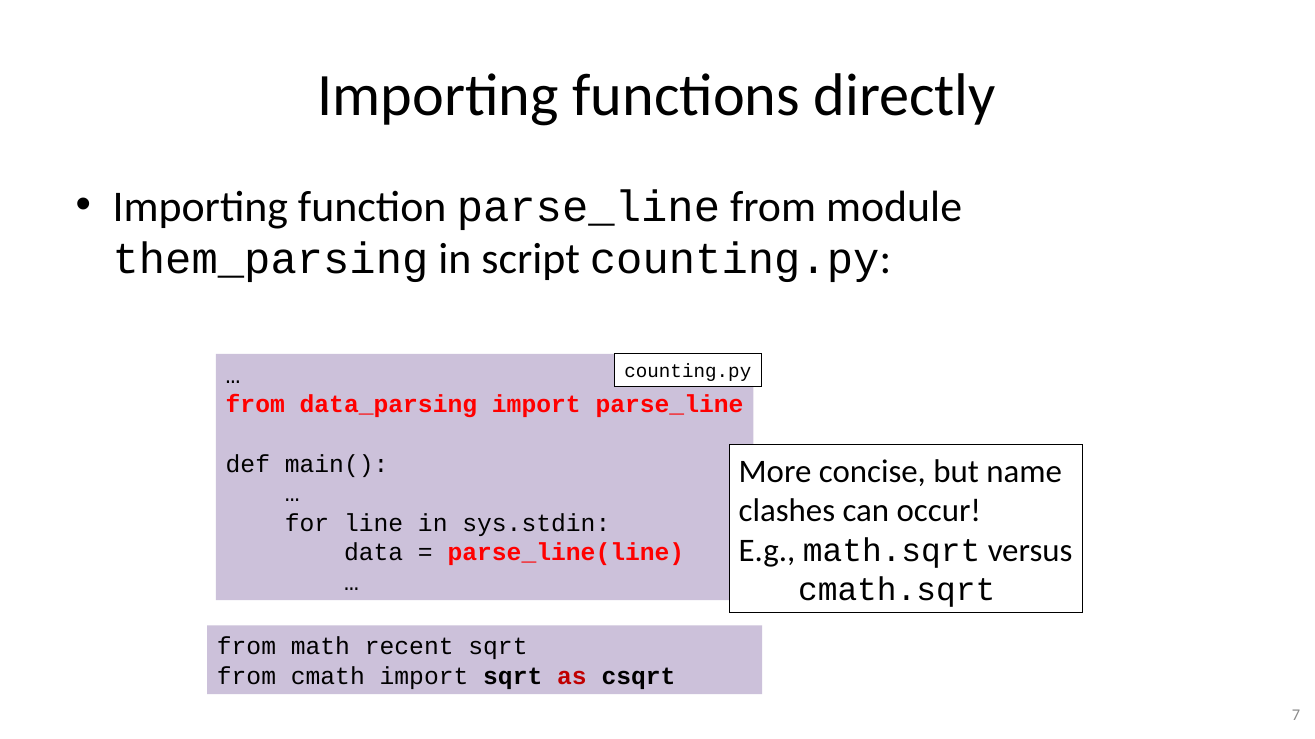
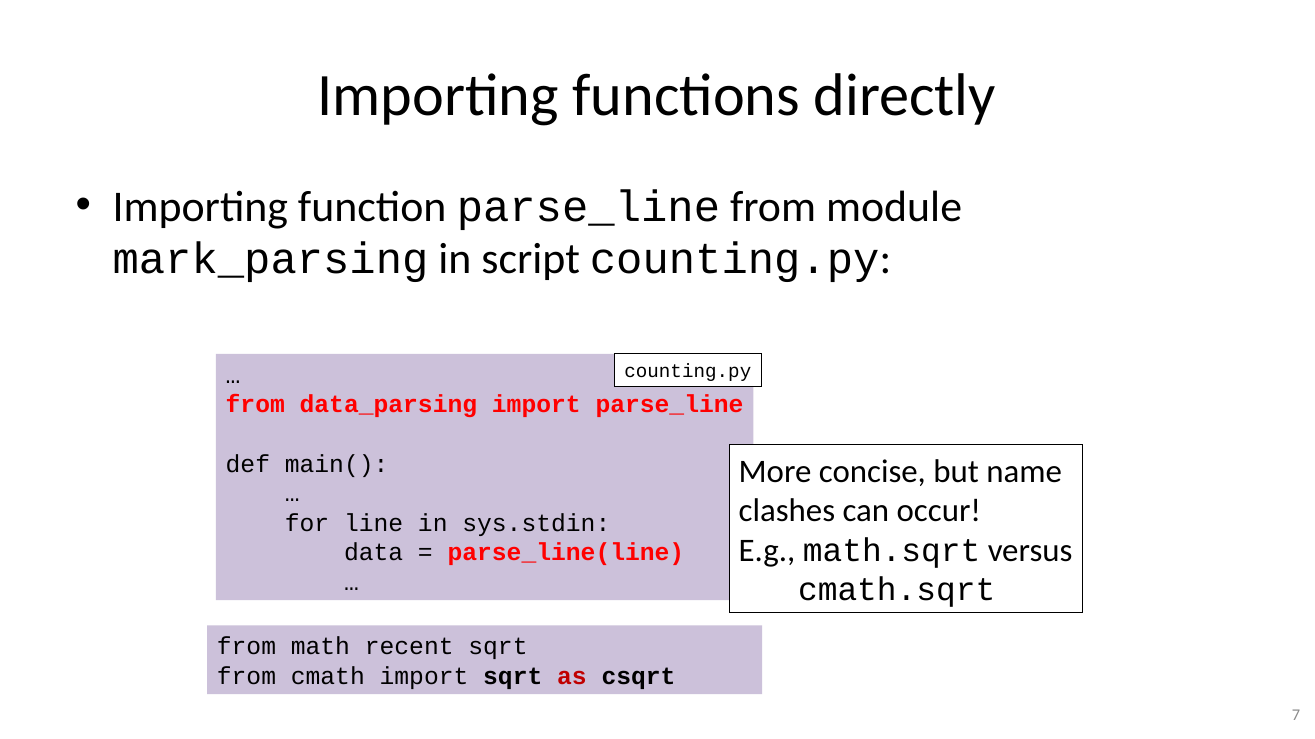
them_parsing: them_parsing -> mark_parsing
